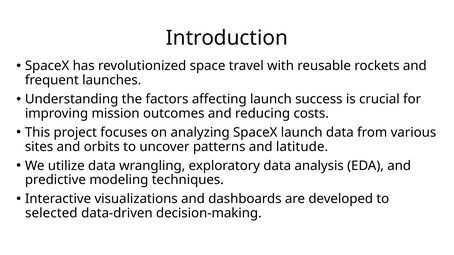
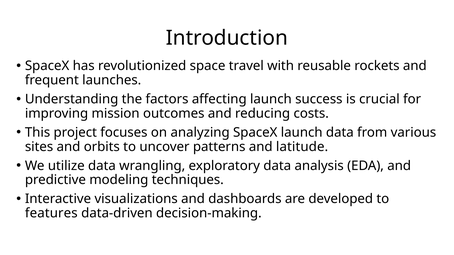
selected: selected -> features
